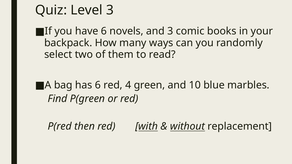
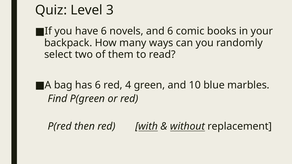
and 3: 3 -> 6
